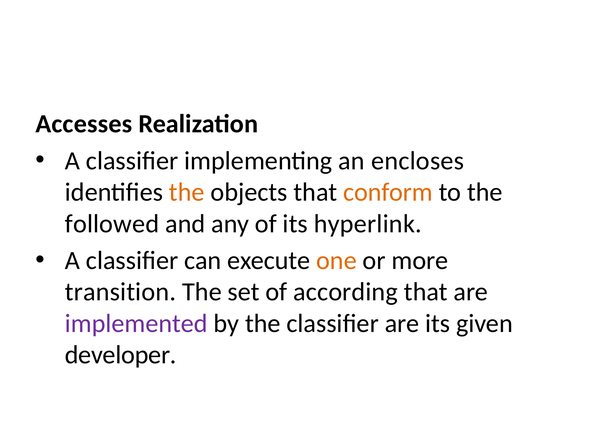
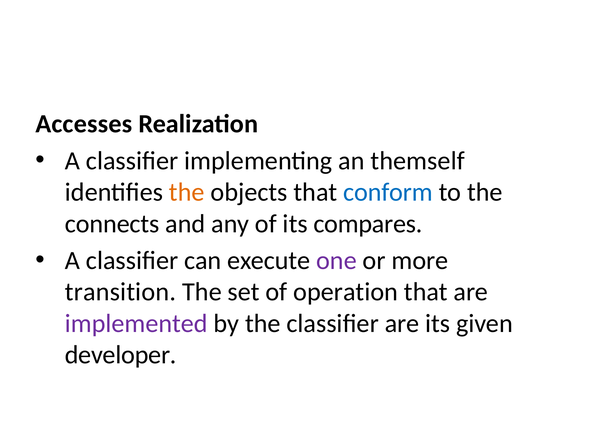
encloses: encloses -> themself
conform colour: orange -> blue
followed: followed -> connects
hyperlink: hyperlink -> compares
one colour: orange -> purple
according: according -> operation
